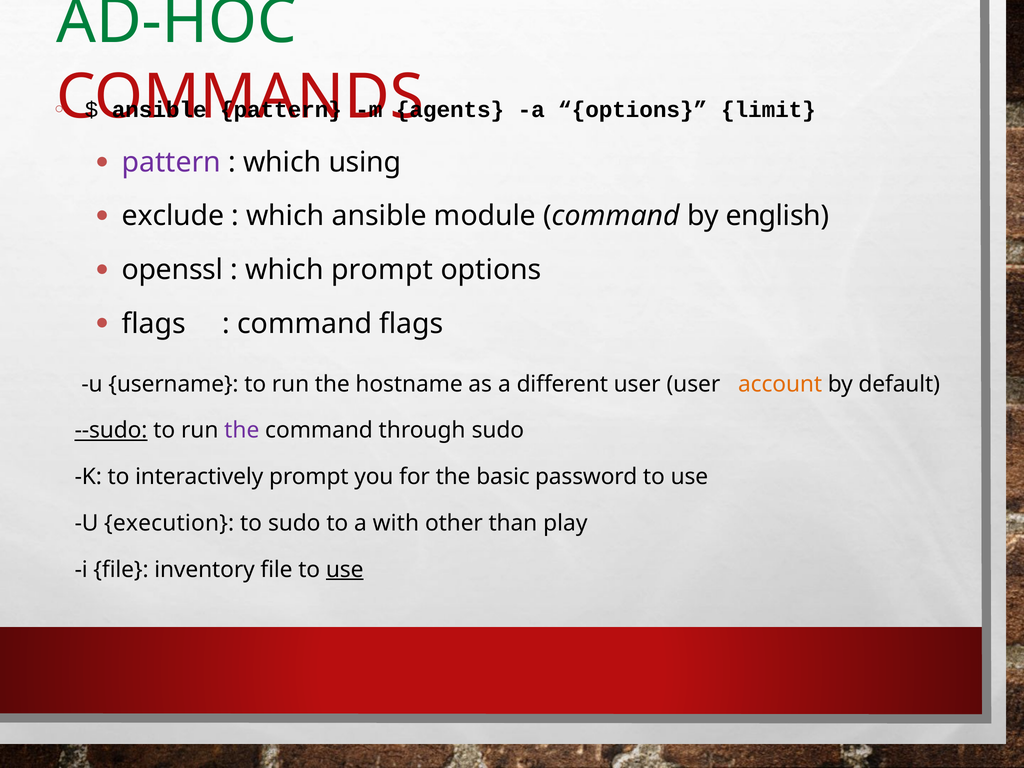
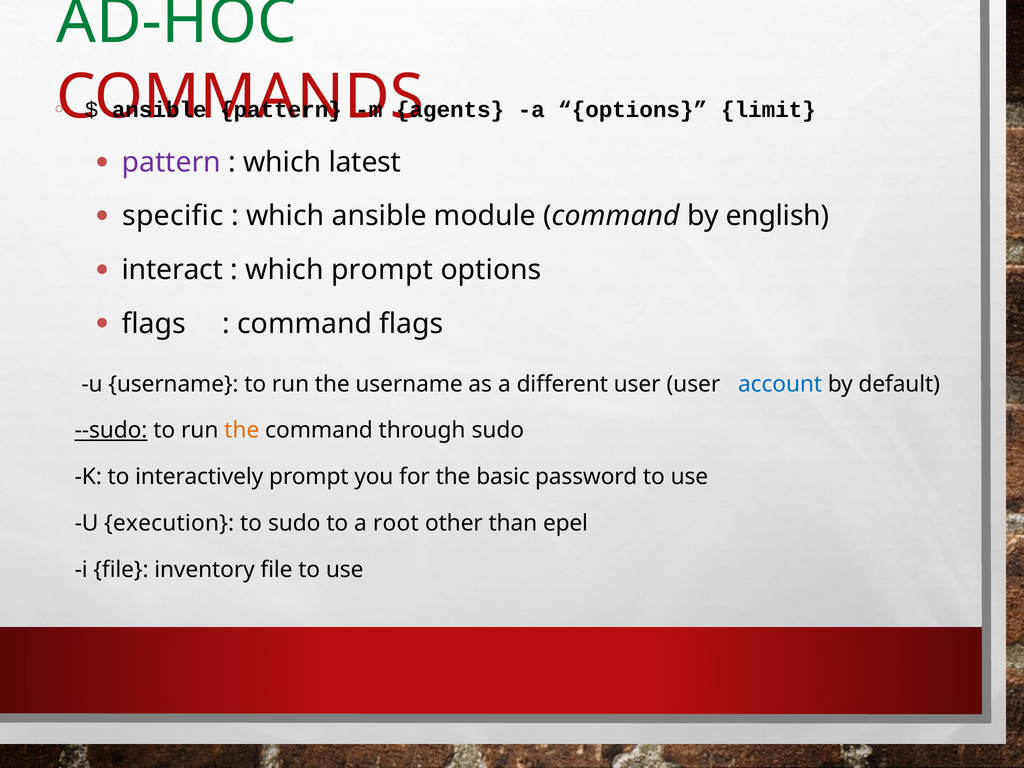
using: using -> latest
exclude: exclude -> specific
openssl: openssl -> interact
the hostname: hostname -> username
account colour: orange -> blue
the at (242, 430) colour: purple -> orange
with: with -> root
play: play -> epel
use at (345, 570) underline: present -> none
